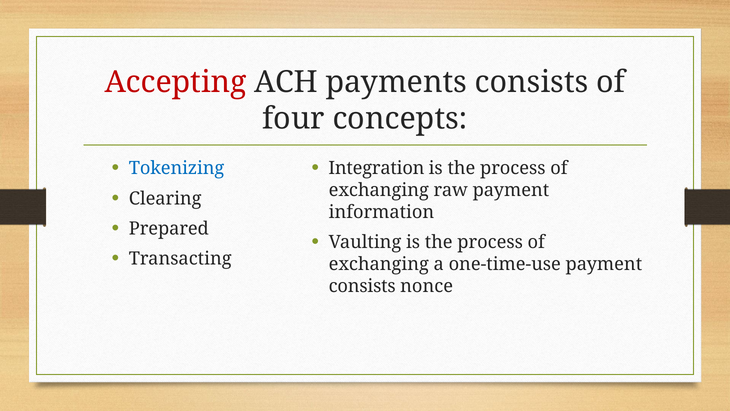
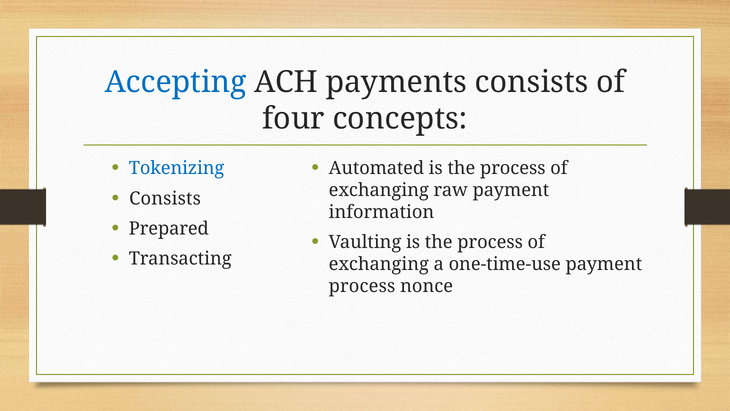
Accepting colour: red -> blue
Integration: Integration -> Automated
Clearing at (165, 198): Clearing -> Consists
consists at (362, 286): consists -> process
